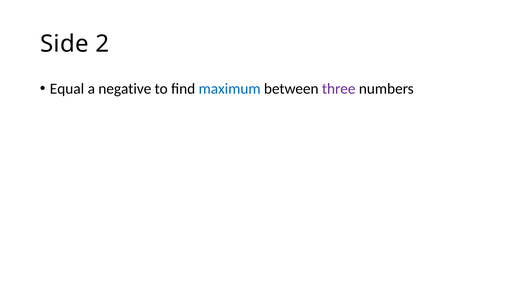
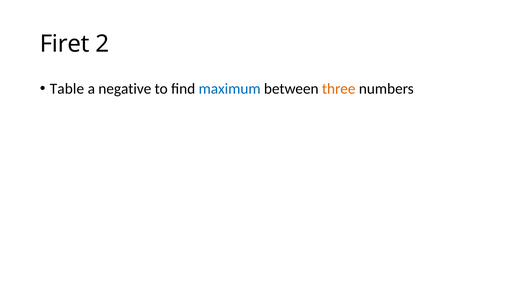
Side: Side -> Firet
Equal: Equal -> Table
three colour: purple -> orange
